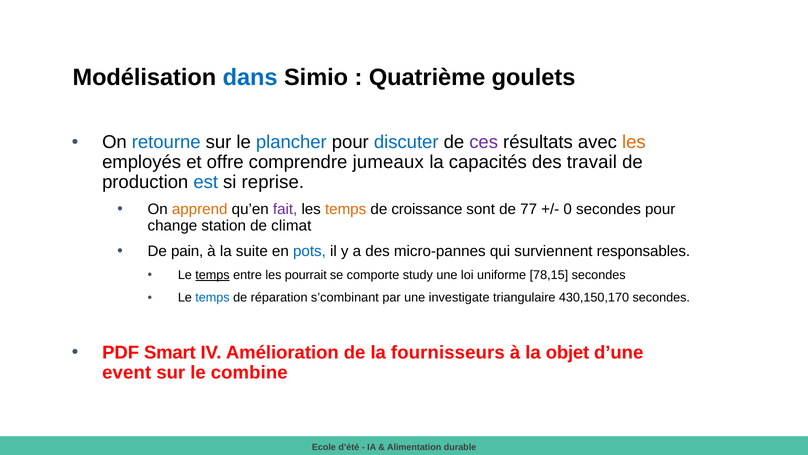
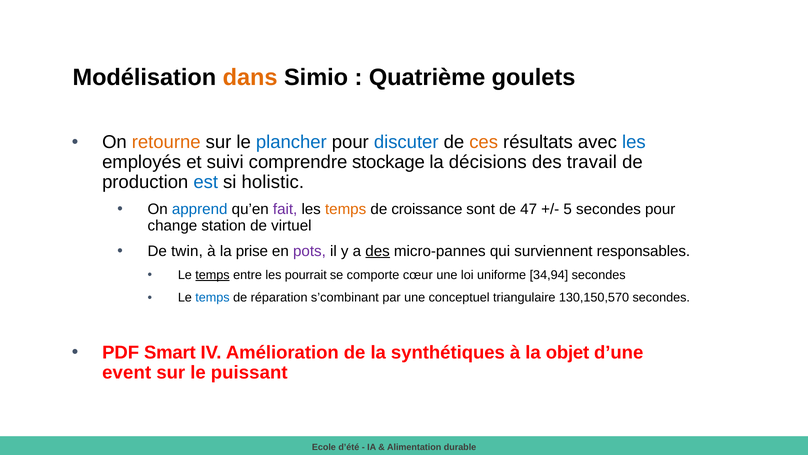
dans colour: blue -> orange
retourne colour: blue -> orange
ces colour: purple -> orange
les at (634, 142) colour: orange -> blue
offre: offre -> suivi
jumeaux: jumeaux -> stockage
capacités: capacités -> décisions
reprise: reprise -> holistic
apprend colour: orange -> blue
77: 77 -> 47
0: 0 -> 5
climat: climat -> virtuel
pain: pain -> twin
suite: suite -> prise
pots colour: blue -> purple
des at (378, 251) underline: none -> present
study: study -> cœur
78,15: 78,15 -> 34,94
investigate: investigate -> conceptuel
430,150,170: 430,150,170 -> 130,150,570
fournisseurs: fournisseurs -> synthétiques
combine: combine -> puissant
